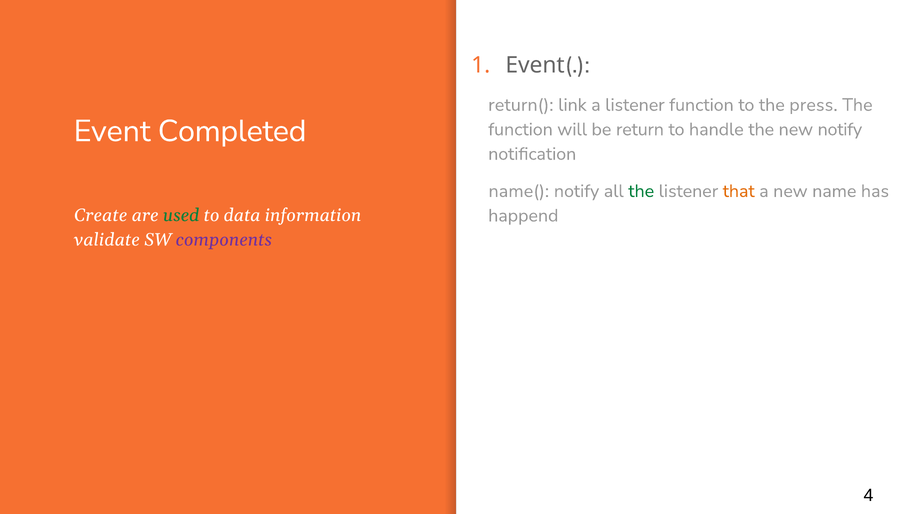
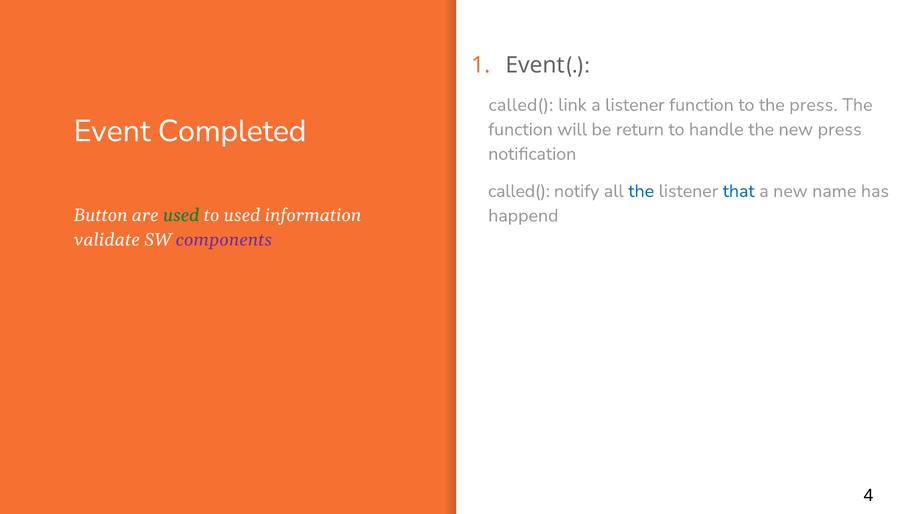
return( at (521, 105): return( -> called(
new notify: notify -> press
name( at (519, 191): name( -> called(
the at (641, 191) colour: green -> blue
that colour: orange -> blue
Create: Create -> Button
to data: data -> used
